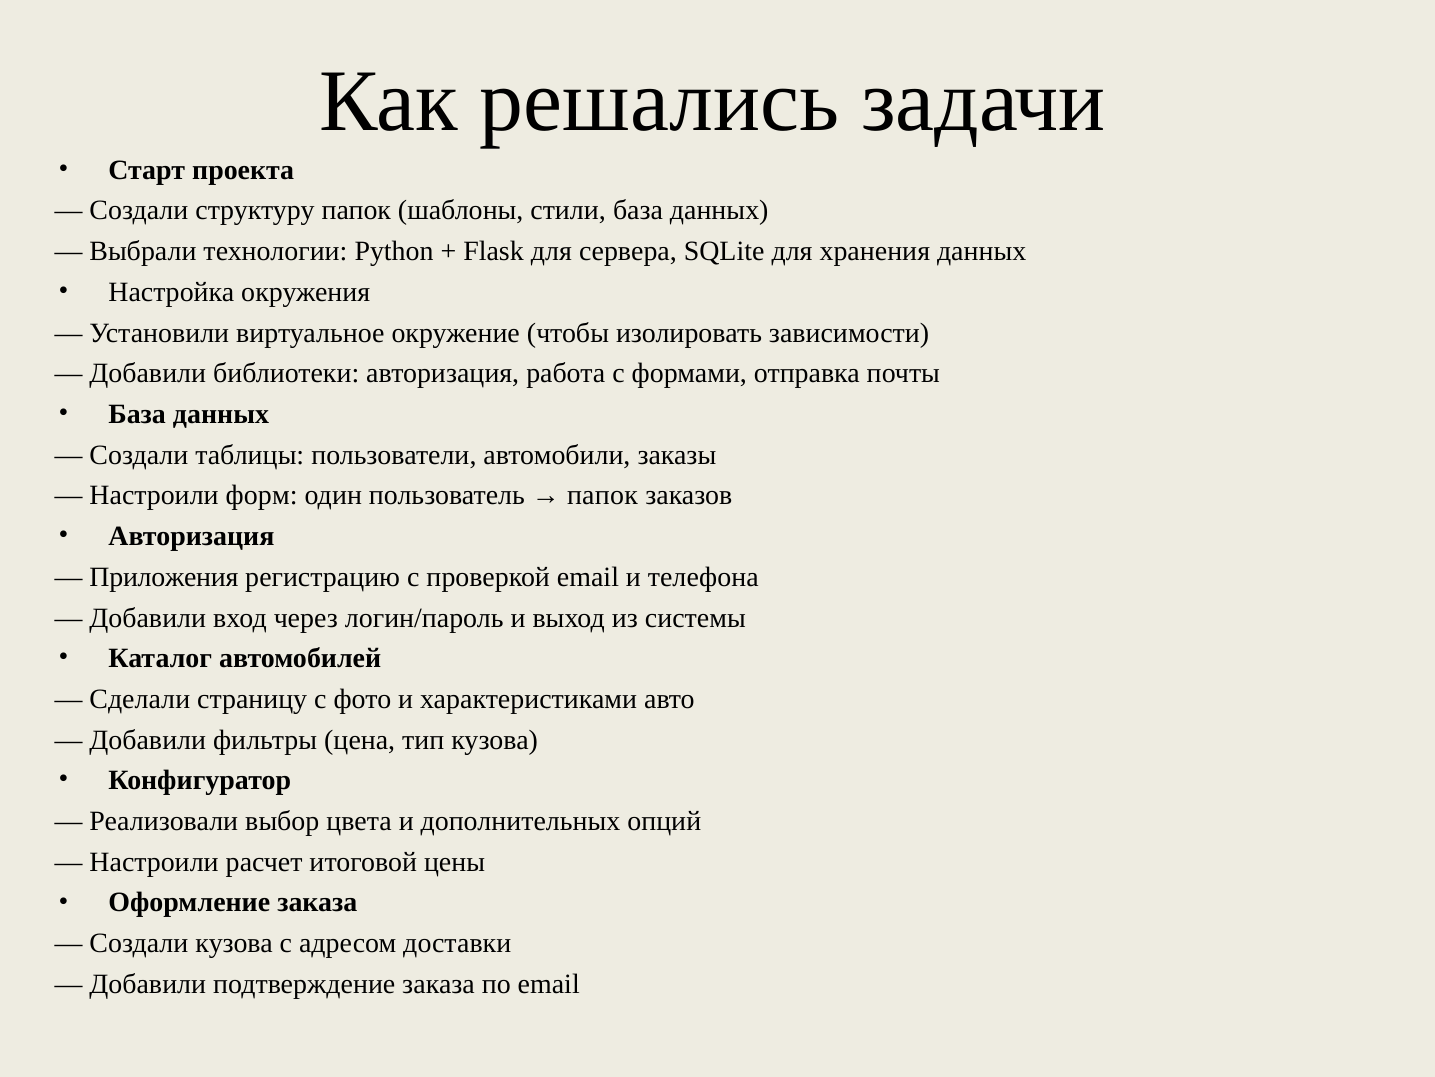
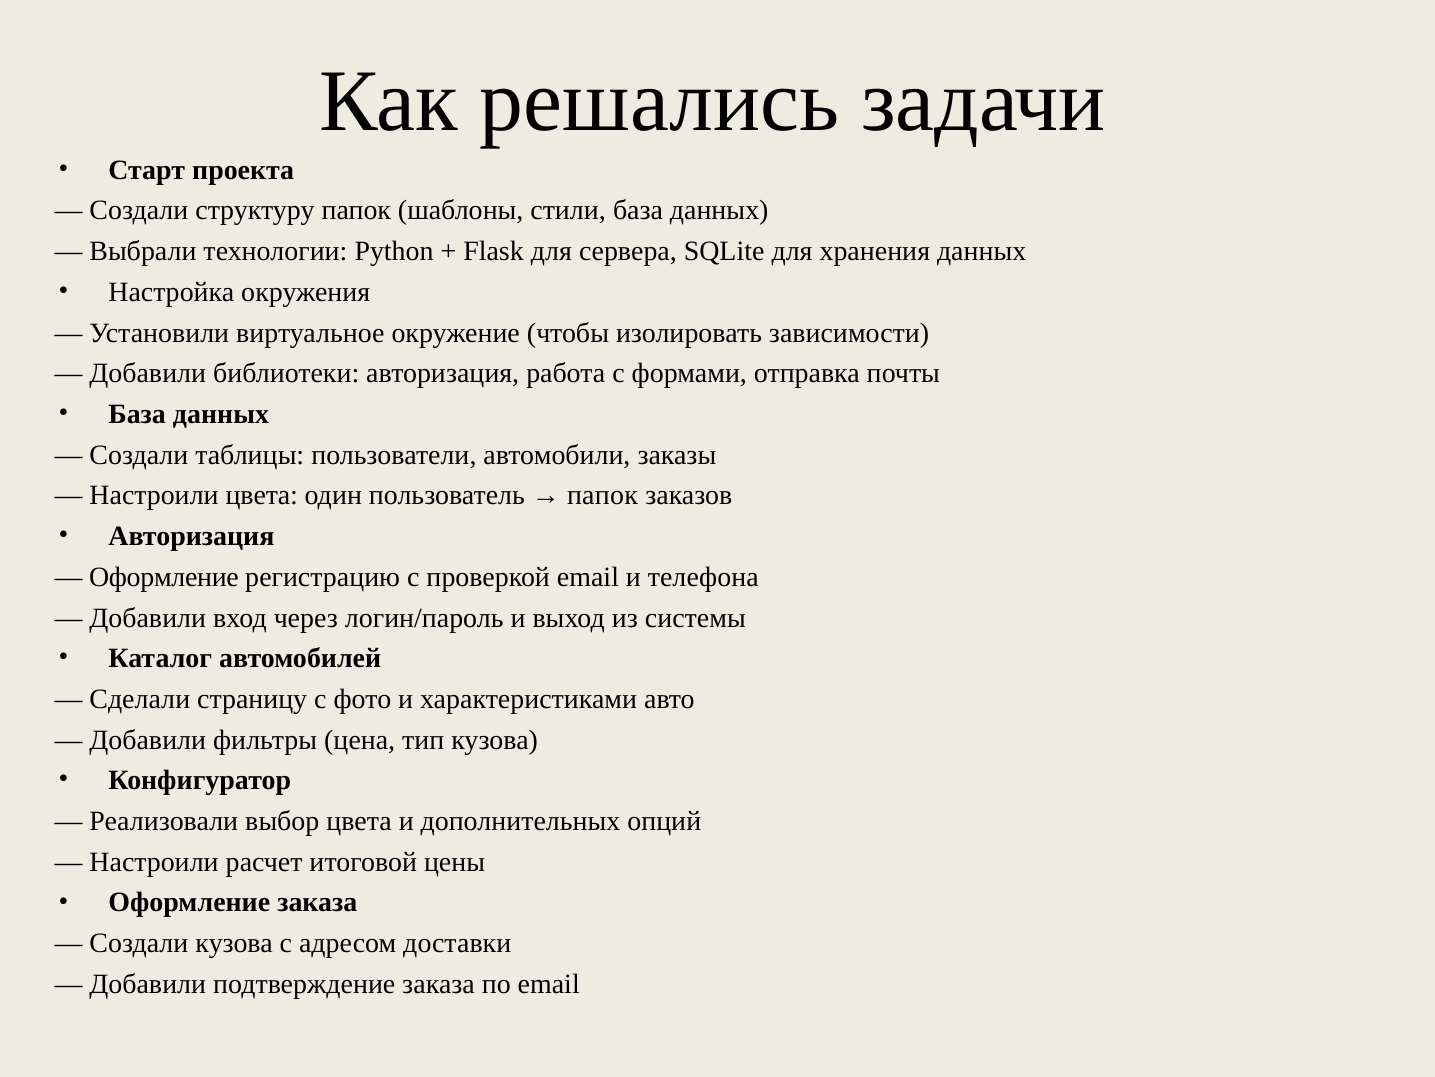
Настроили форм: форм -> цвета
Приложения at (164, 577): Приложения -> Оформление
